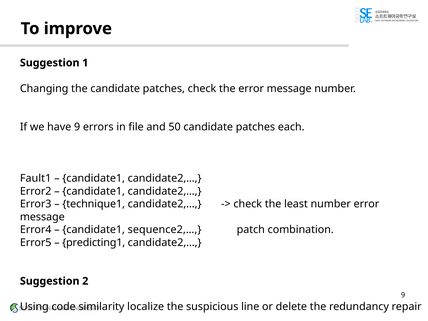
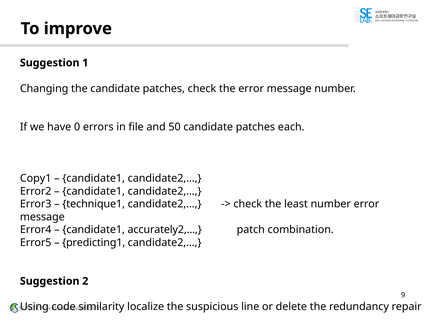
have 9: 9 -> 0
Fault1: Fault1 -> Copy1
sequence2,…: sequence2,… -> accurately2,…
